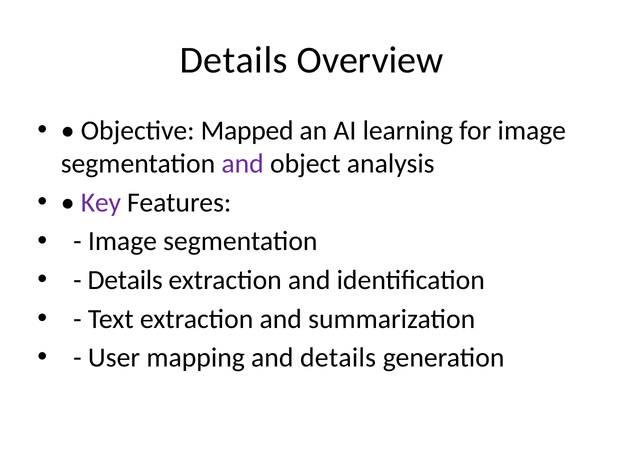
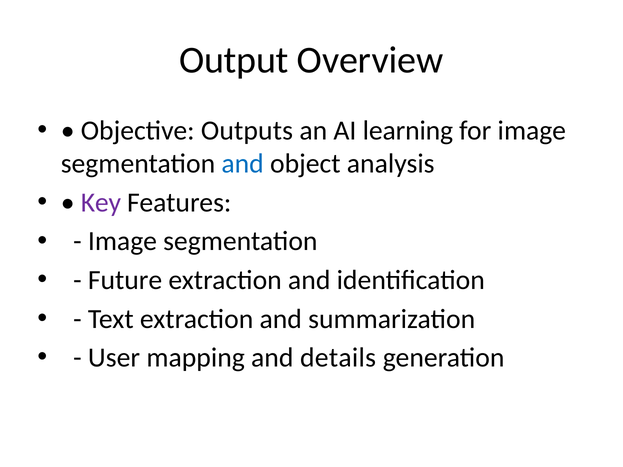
Details at (234, 60): Details -> Output
Mapped: Mapped -> Outputs
and at (243, 164) colour: purple -> blue
Details at (125, 280): Details -> Future
